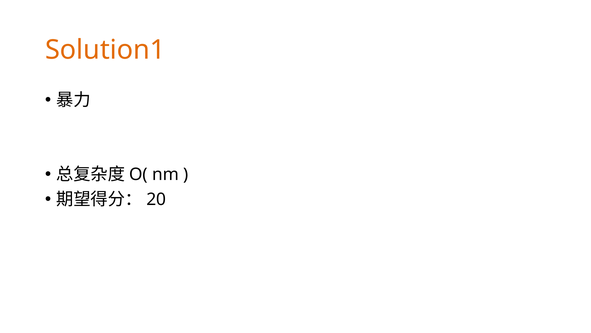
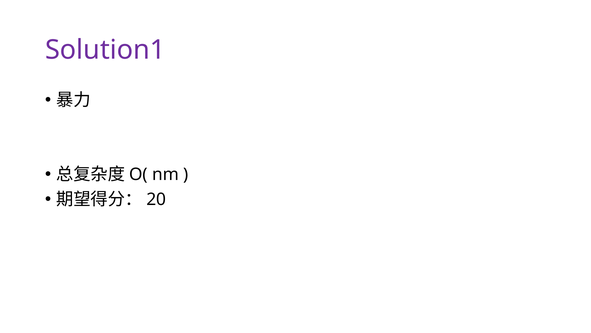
Solution1 colour: orange -> purple
